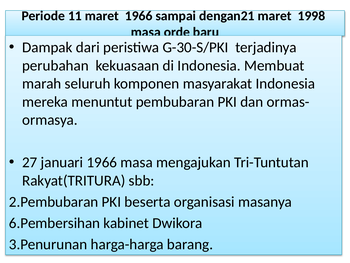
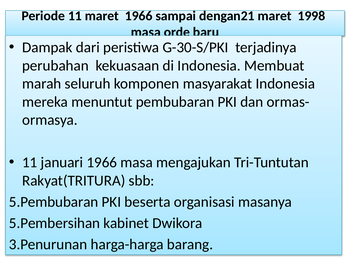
27 at (30, 162): 27 -> 11
2.Pembubaran: 2.Pembubaran -> 5.Pembubaran
6.Pembersihan: 6.Pembersihan -> 5.Pembersihan
